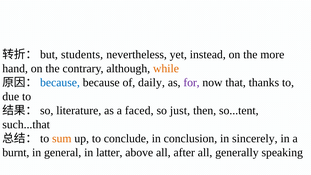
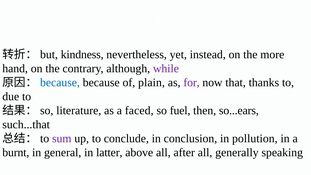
students: students -> kindness
while colour: orange -> purple
daily: daily -> plain
just: just -> fuel
so...tent: so...tent -> so...ears
sum colour: orange -> purple
sincerely: sincerely -> pollution
